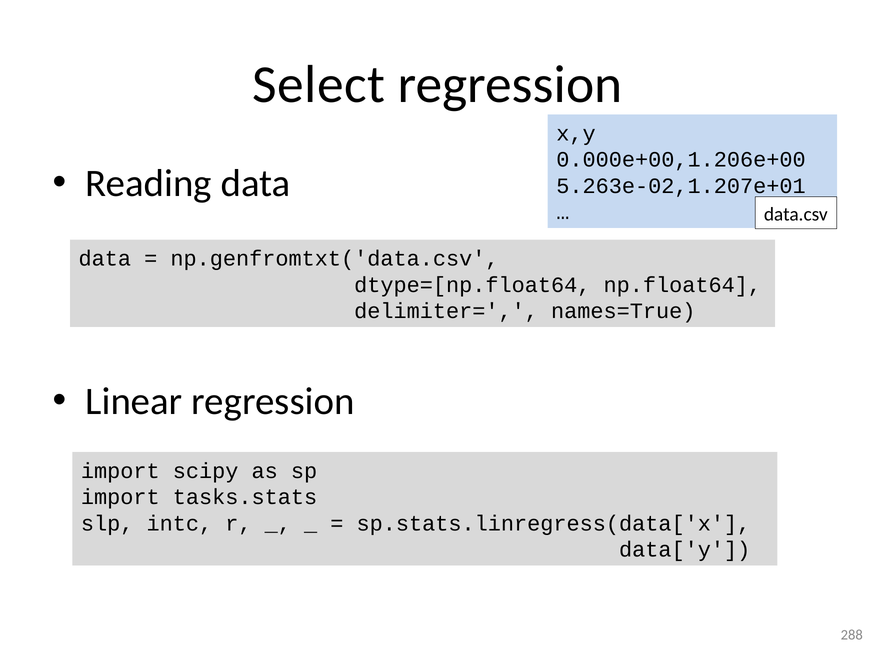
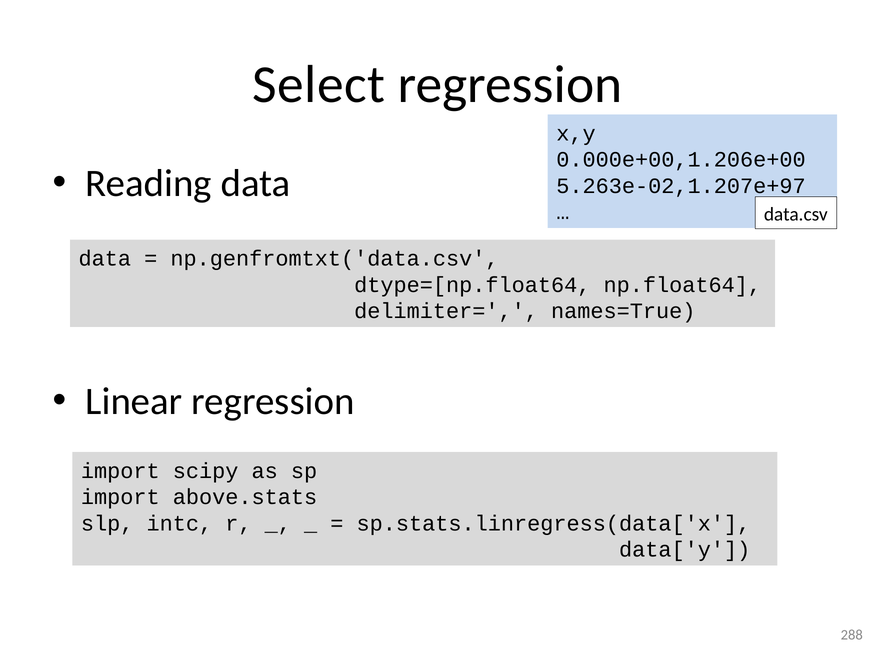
5.263e-02,1.207e+01: 5.263e-02,1.207e+01 -> 5.263e-02,1.207e+97
tasks.stats: tasks.stats -> above.stats
